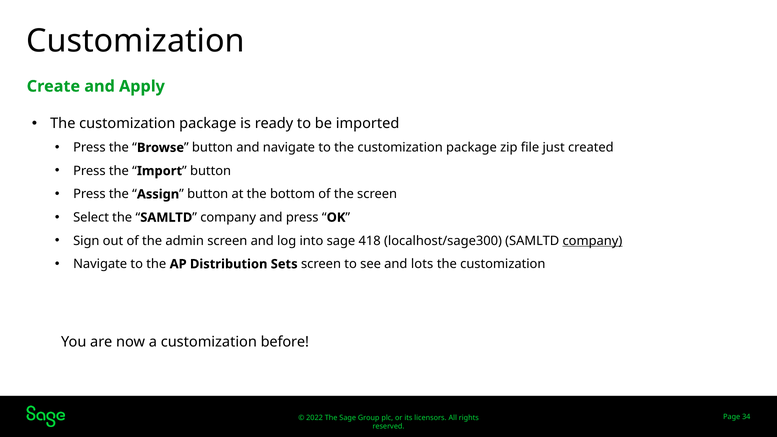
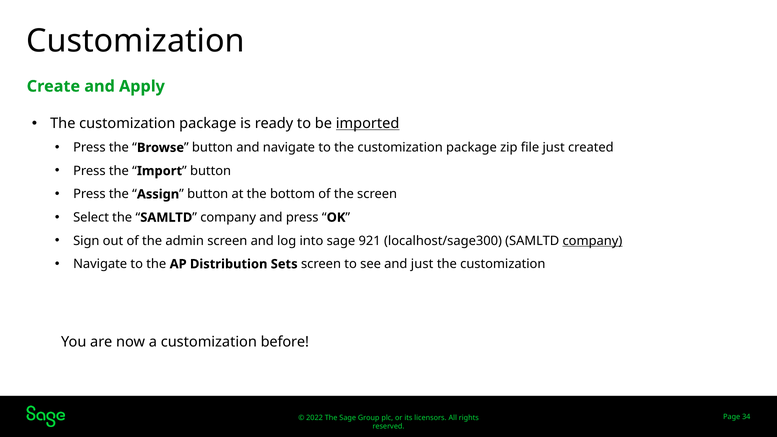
imported underline: none -> present
418: 418 -> 921
and lots: lots -> just
